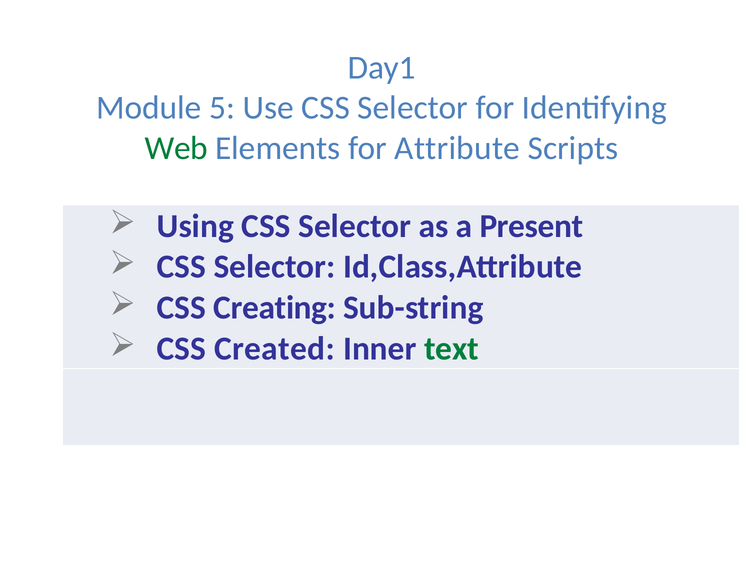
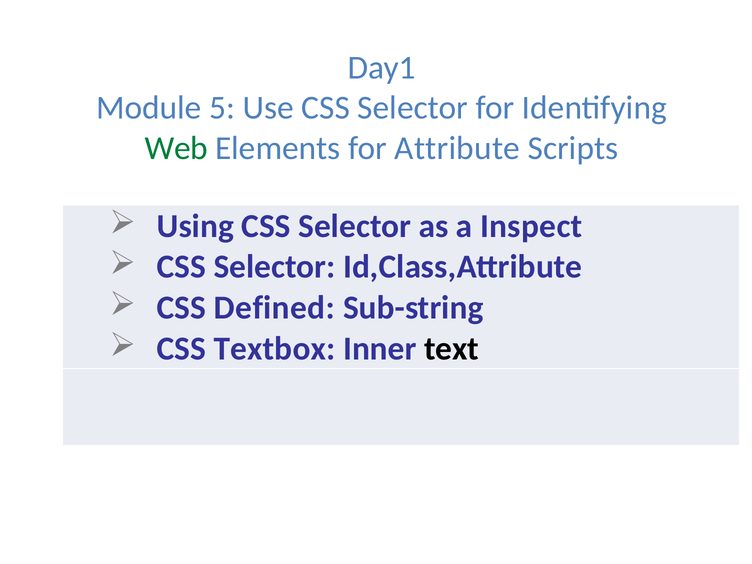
Present: Present -> Inspect
Creating: Creating -> Defined
Created: Created -> Textbox
text colour: green -> black
